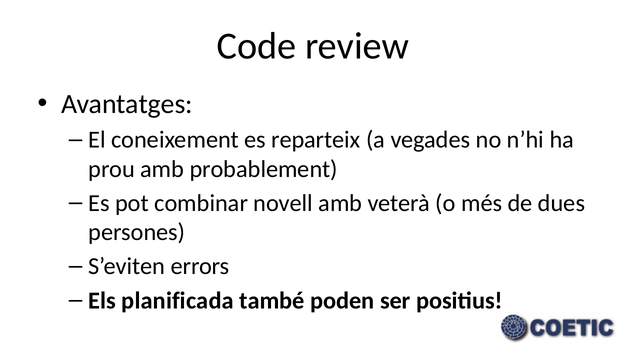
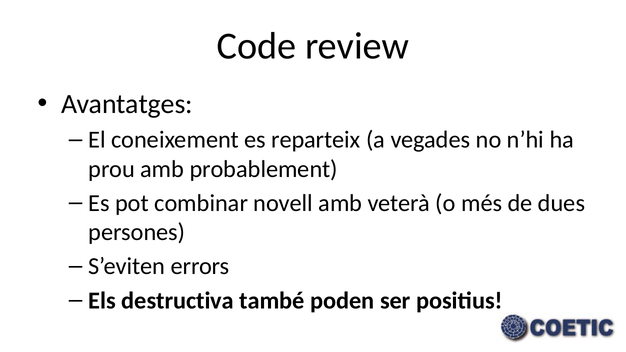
planificada: planificada -> destructiva
